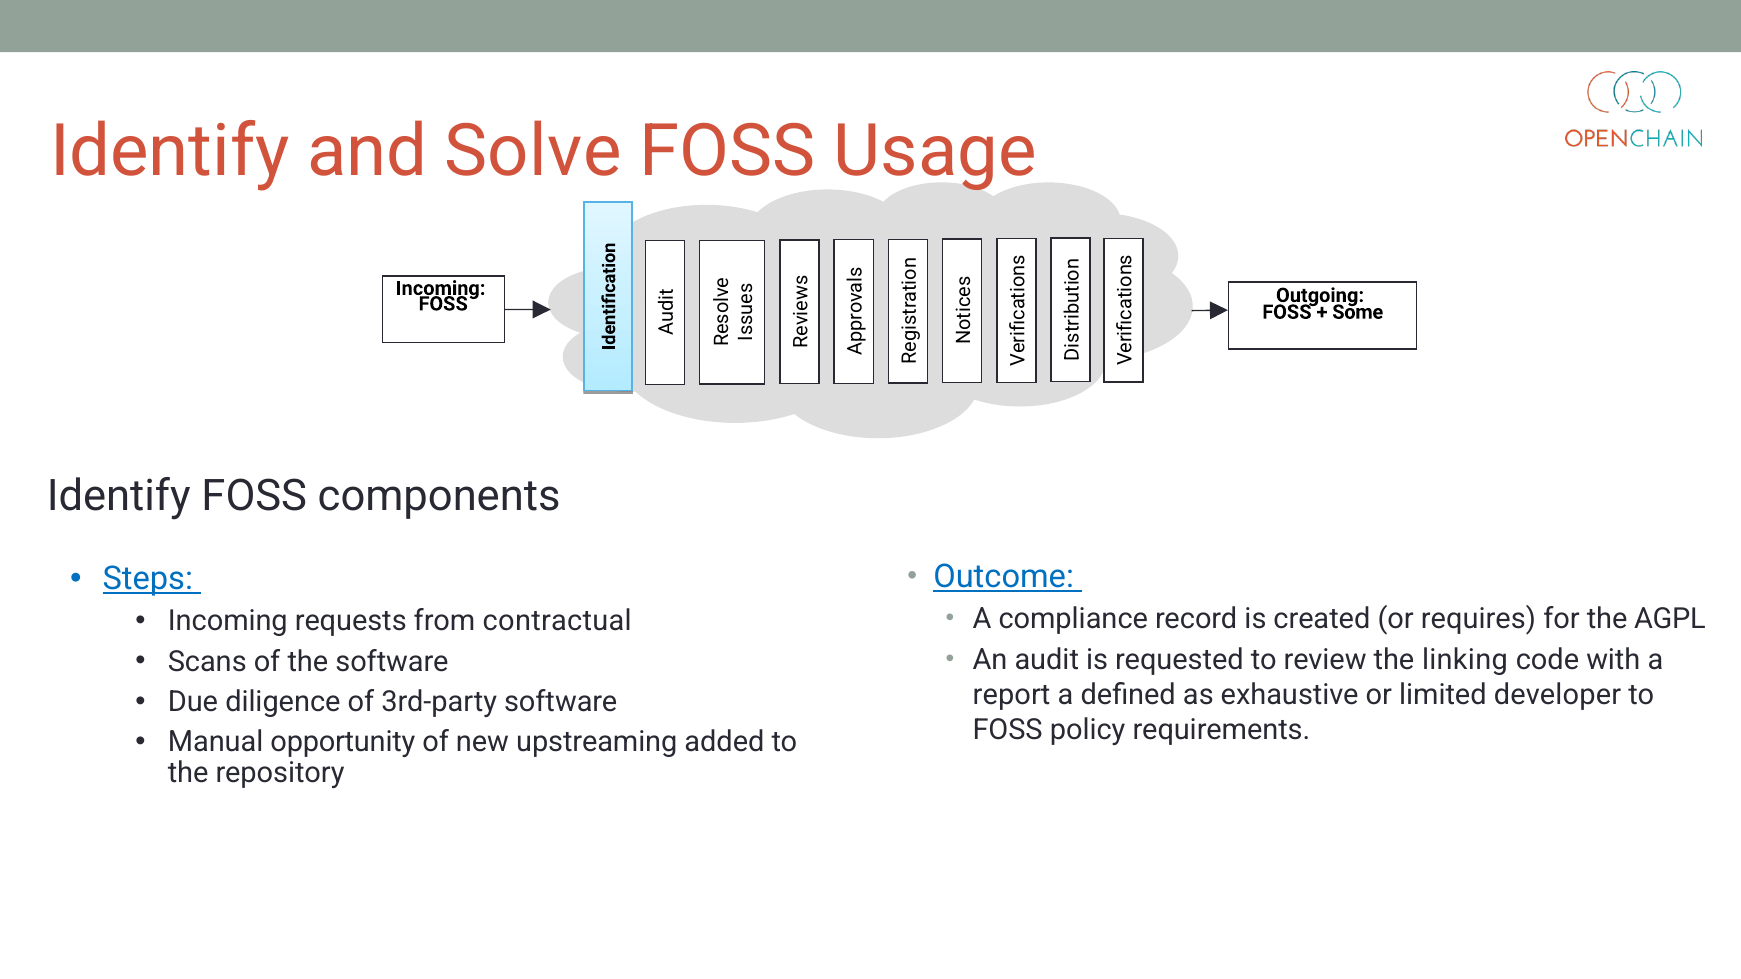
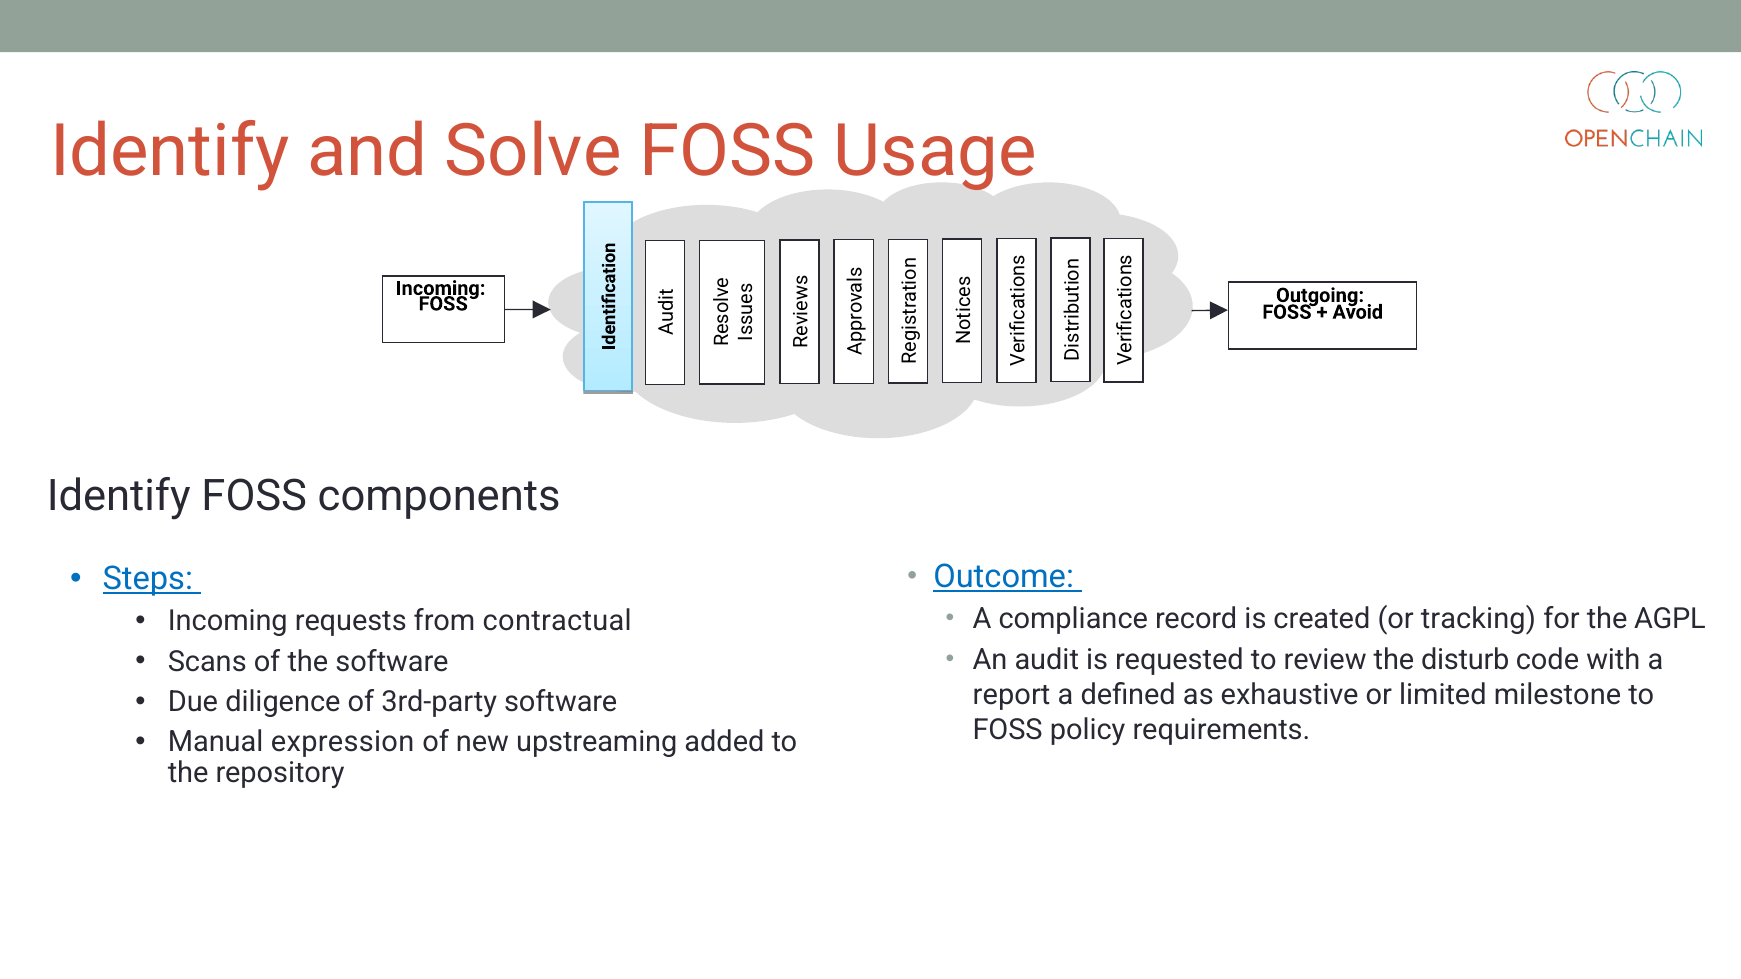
Some: Some -> Avoid
requires: requires -> tracking
linking: linking -> disturb
developer: developer -> milestone
opportunity: opportunity -> expression
